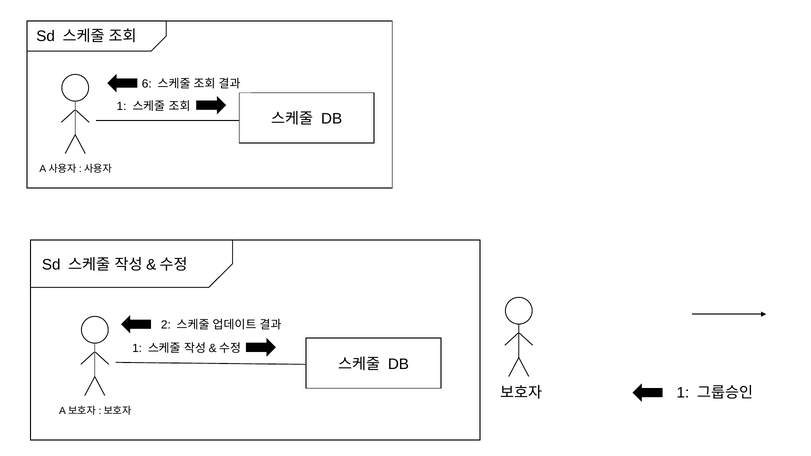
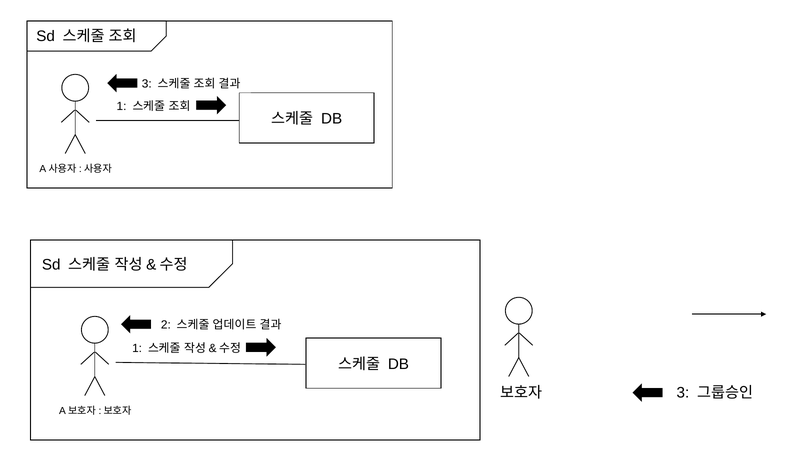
6 at (147, 84): 6 -> 3
1 at (683, 393): 1 -> 3
